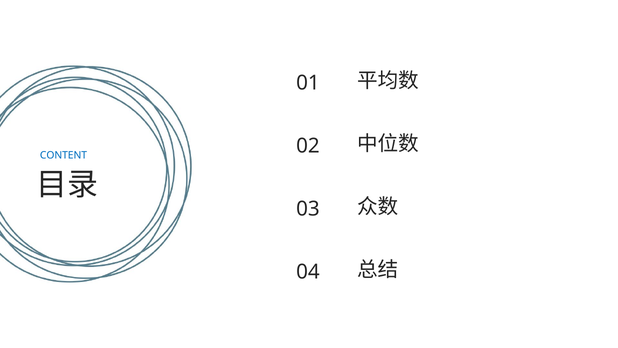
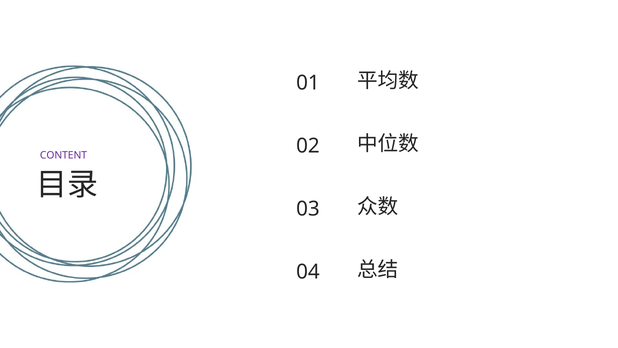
CONTENT colour: blue -> purple
